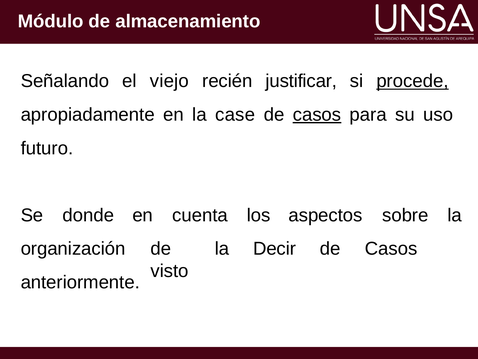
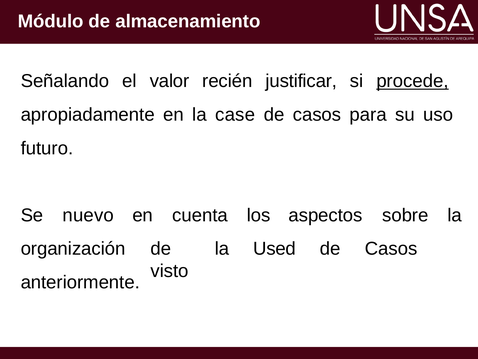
viejo: viejo -> valor
casos at (317, 115) underline: present -> none
donde: donde -> nuevo
Decir: Decir -> Used
